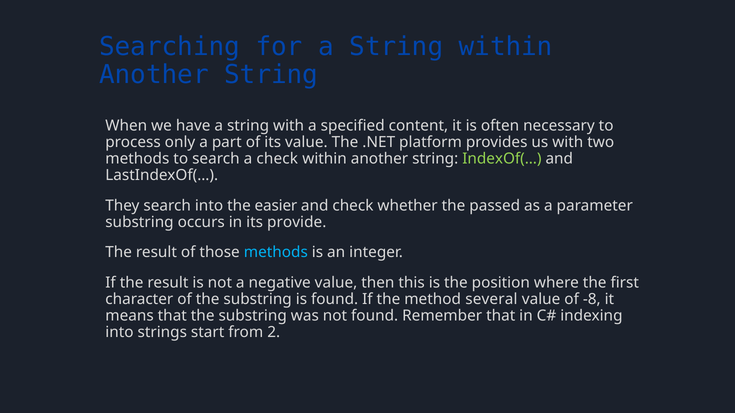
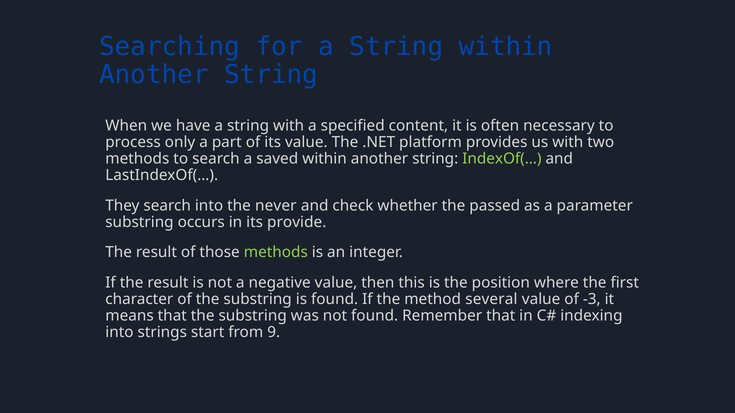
a check: check -> saved
easier: easier -> never
methods at (276, 253) colour: light blue -> light green
-8: -8 -> -3
2: 2 -> 9
